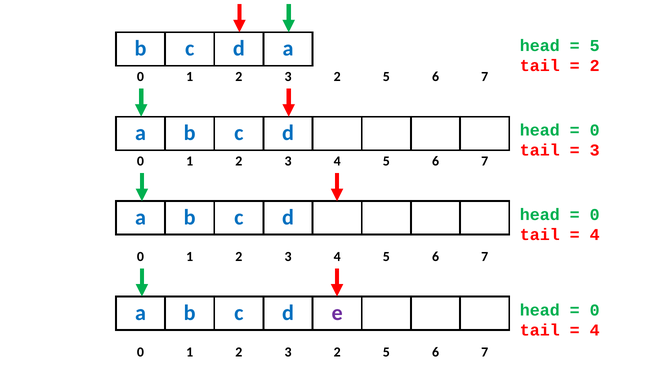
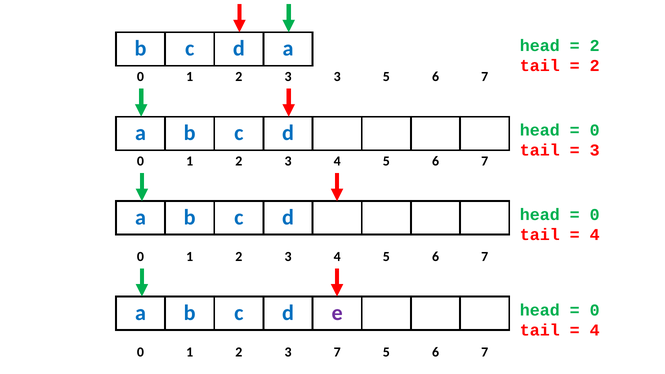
5 at (595, 46): 5 -> 2
2 at (337, 77): 2 -> 3
2 at (337, 352): 2 -> 7
